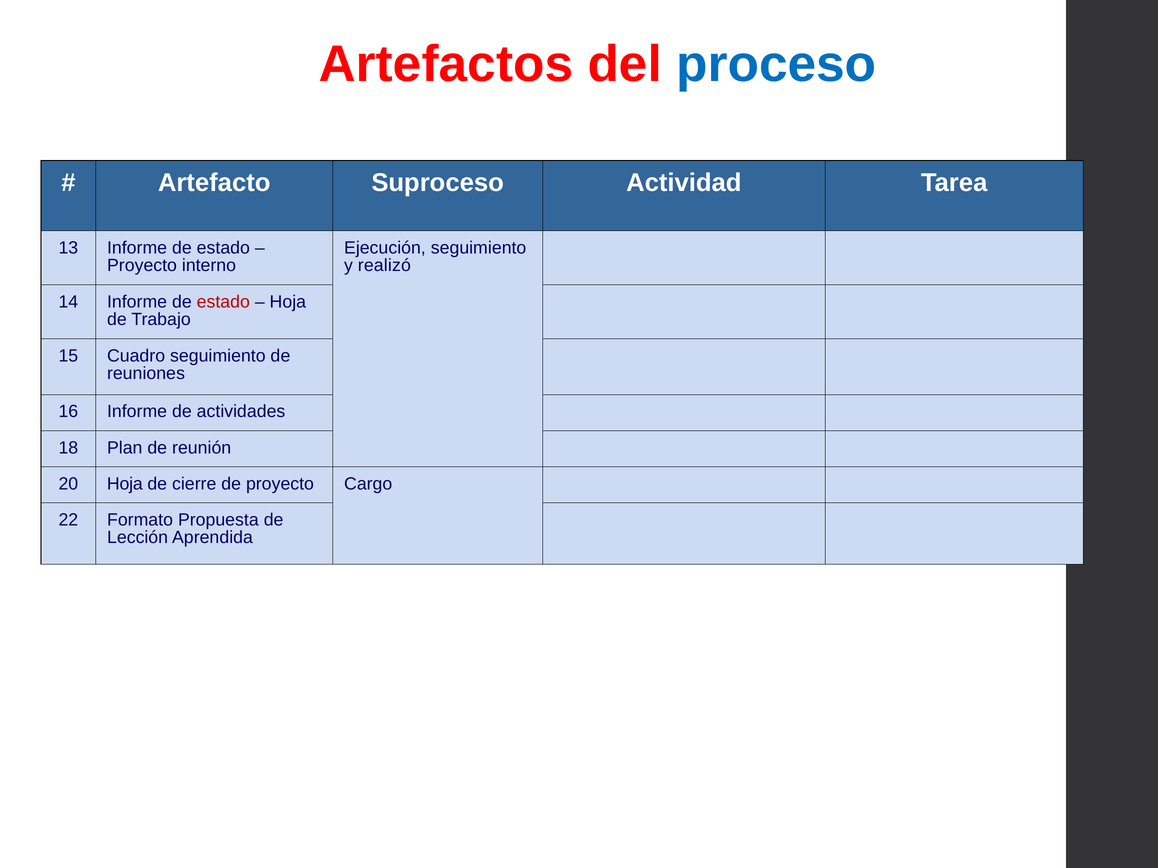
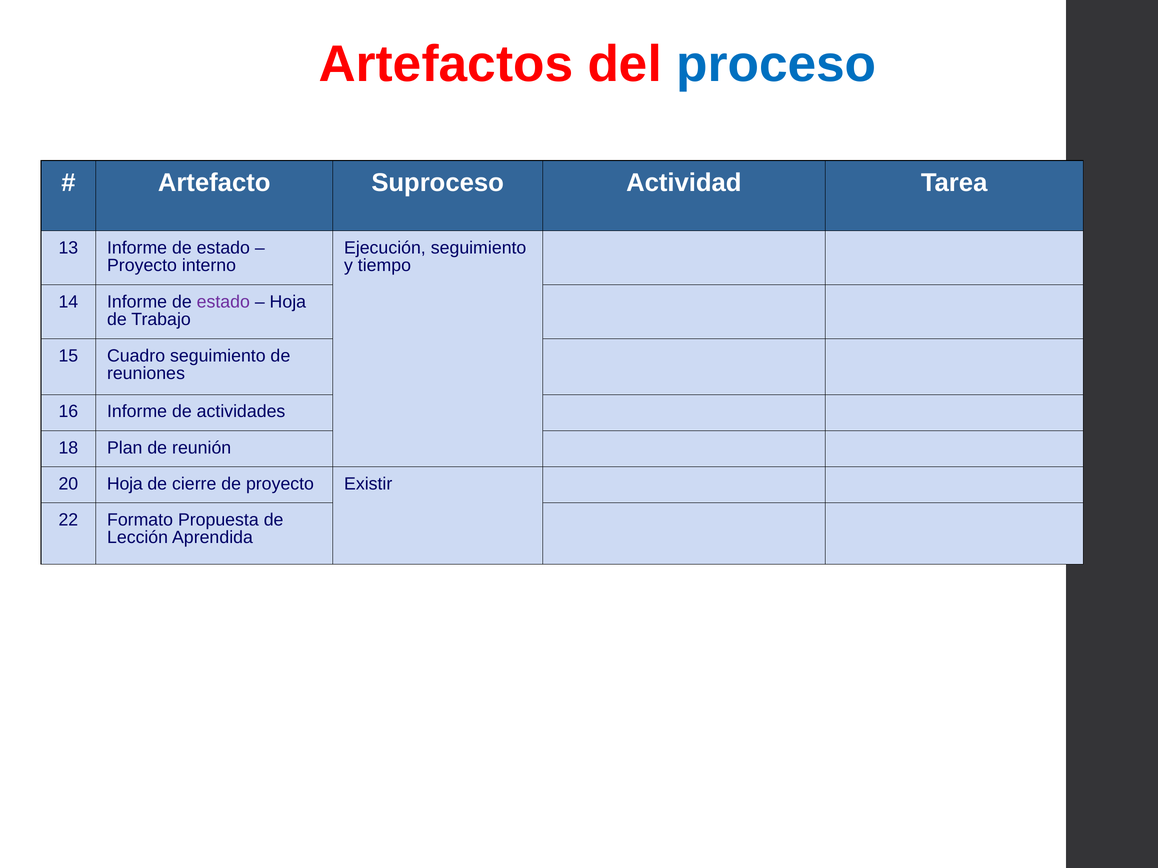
realizó: realizó -> tiempo
estado at (223, 302) colour: red -> purple
Cargo: Cargo -> Existir
